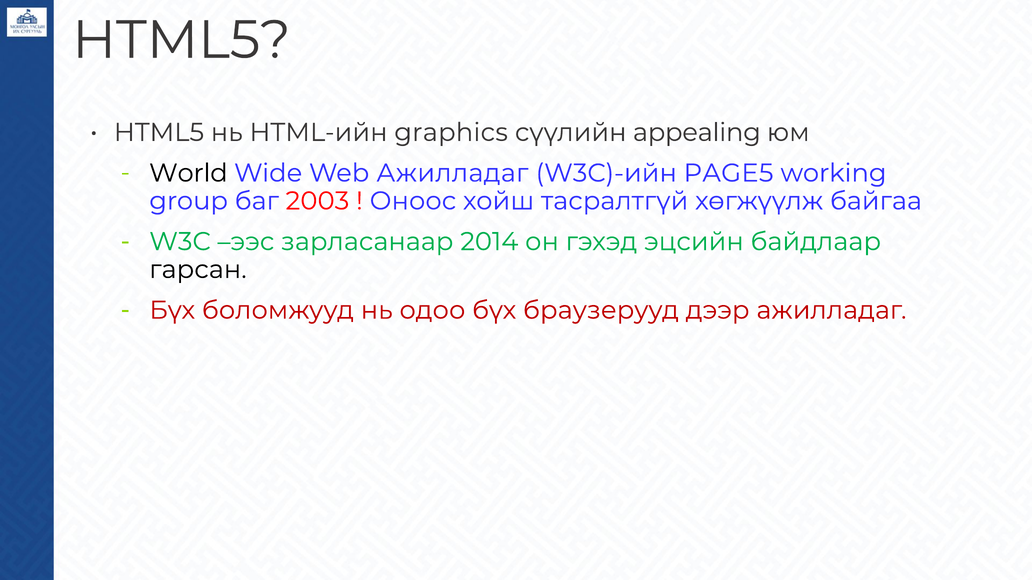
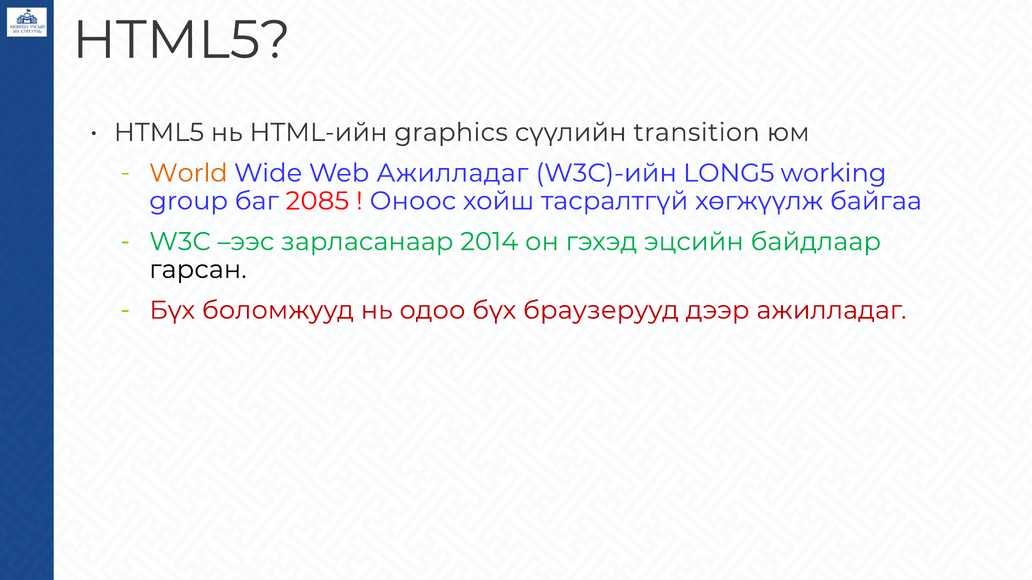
appealing: appealing -> transition
World colour: black -> orange
PAGE5: PAGE5 -> LONG5
2003: 2003 -> 2085
